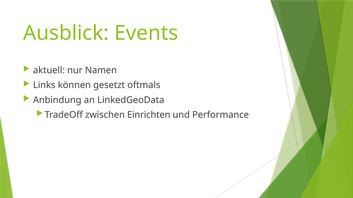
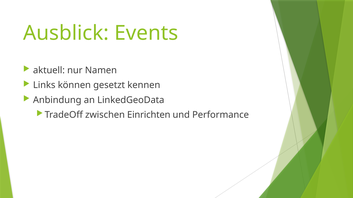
oftmals: oftmals -> kennen
